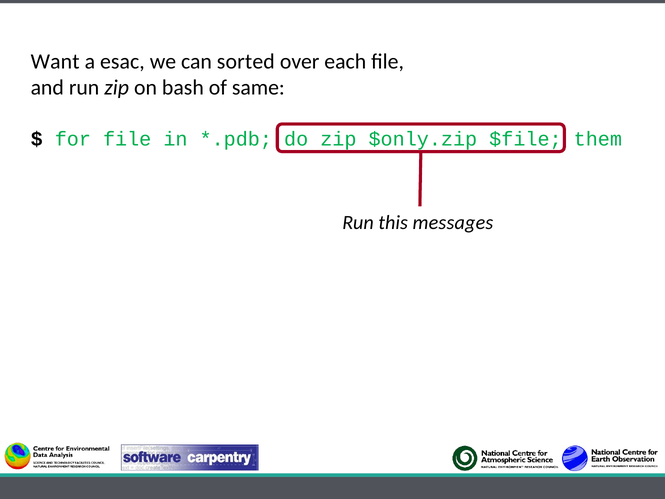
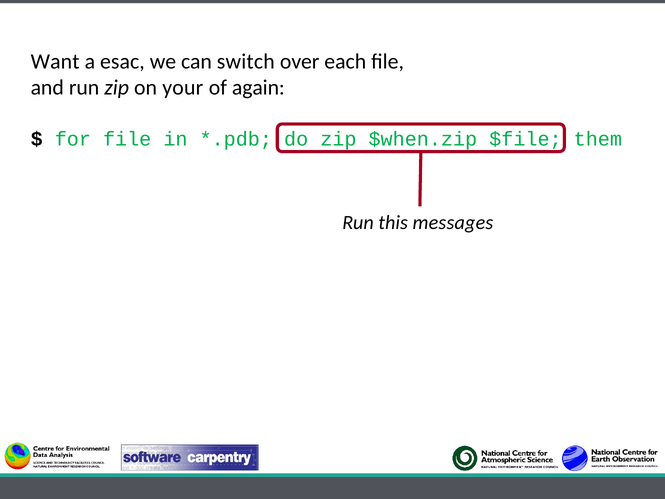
sorted: sorted -> switch
bash: bash -> your
same: same -> again
$only.zip: $only.zip -> $when.zip
